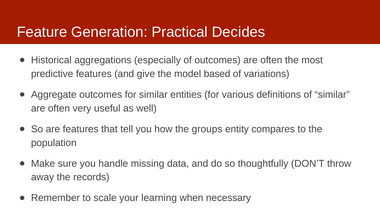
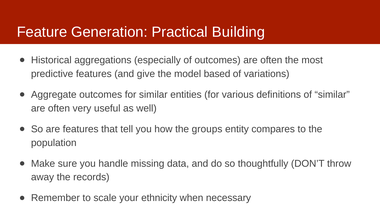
Decides: Decides -> Building
learning: learning -> ethnicity
